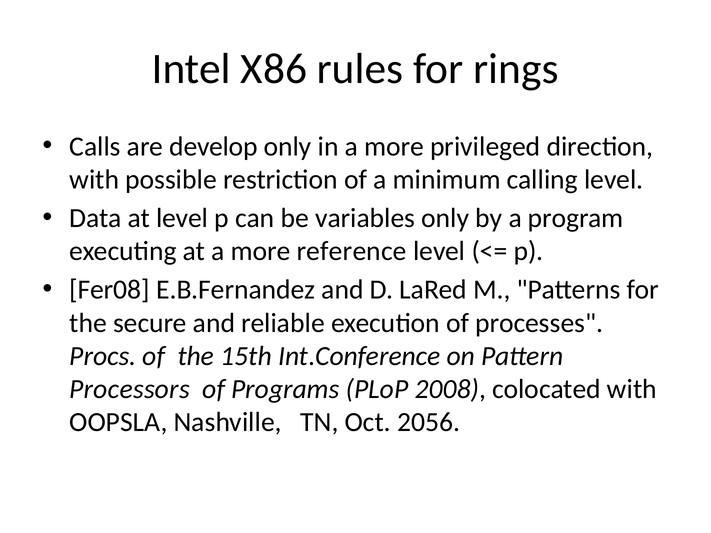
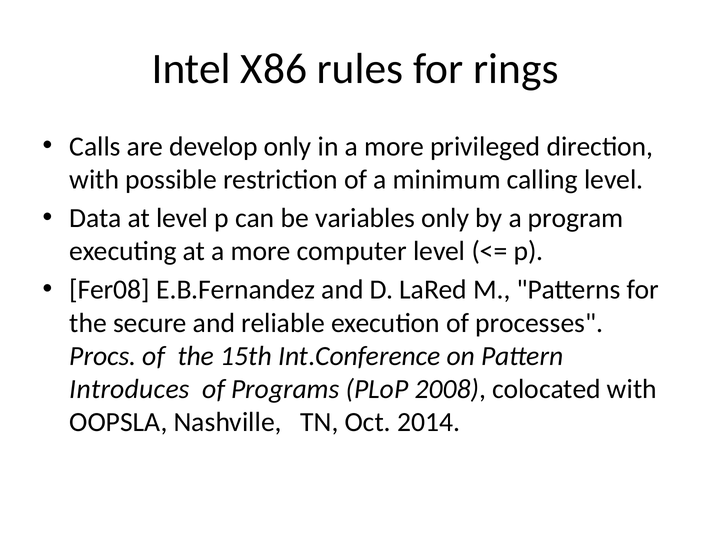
reference: reference -> computer
Processors: Processors -> Introduces
2056: 2056 -> 2014
